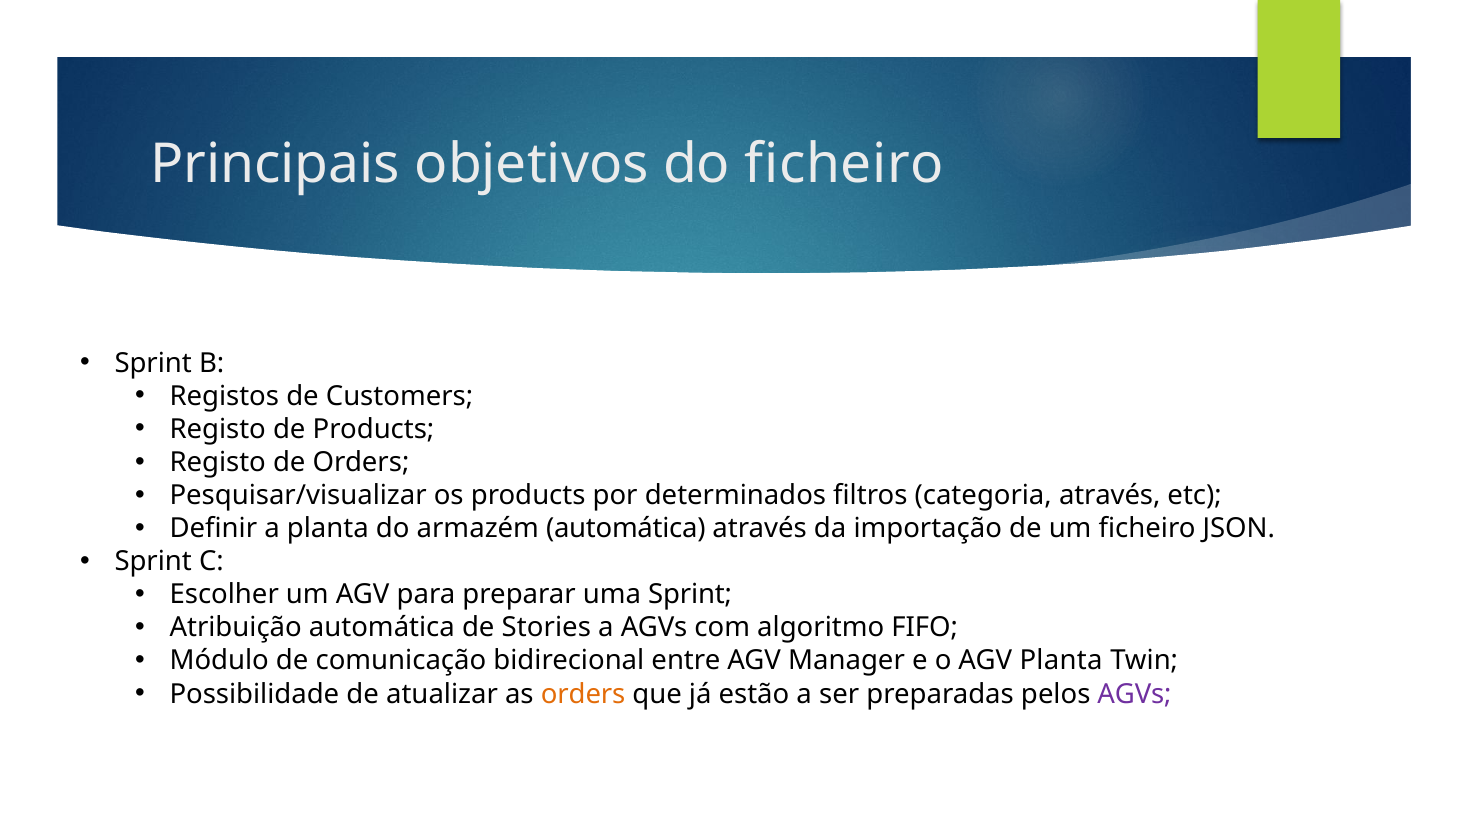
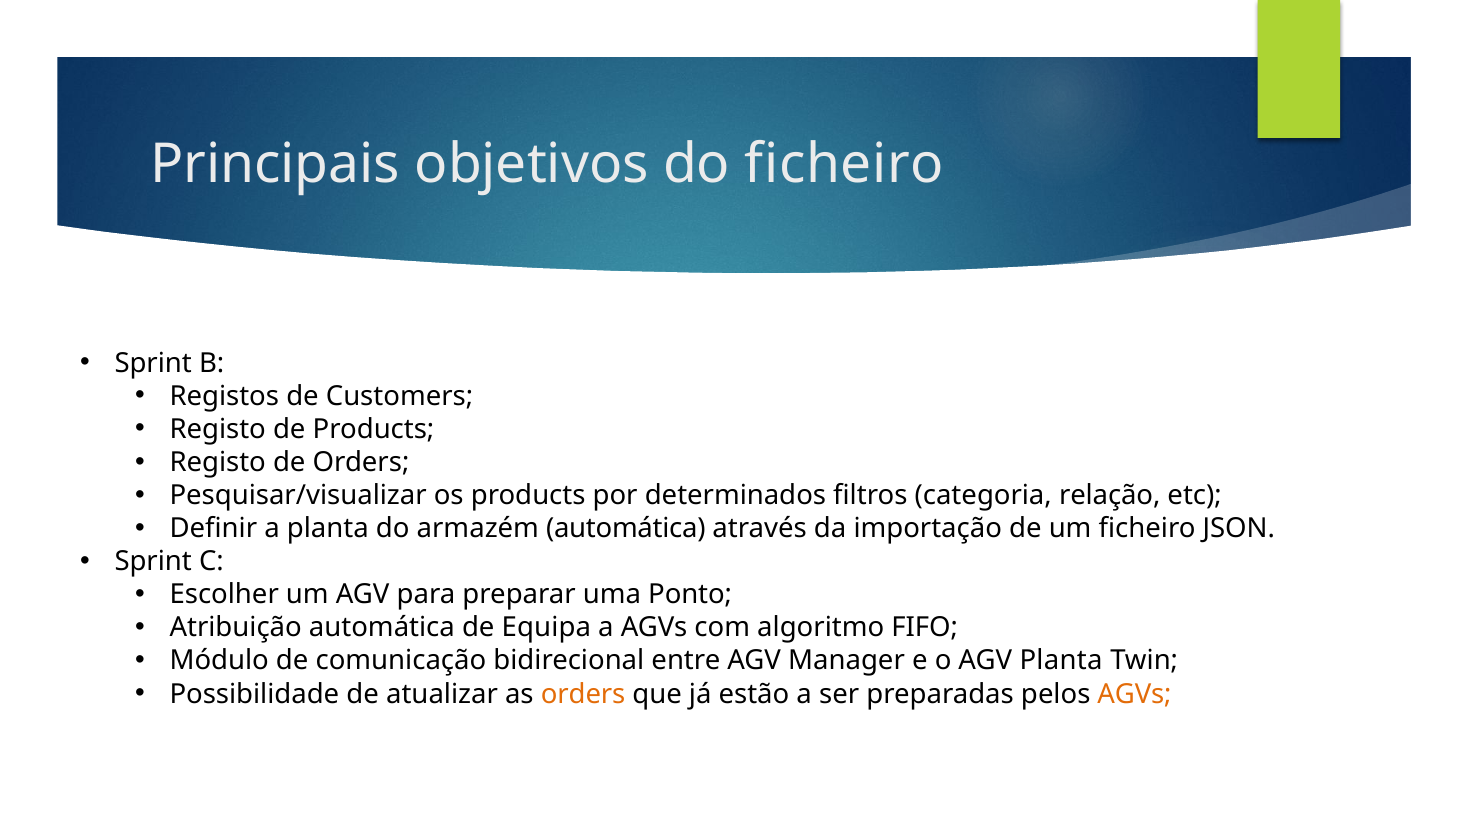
categoria através: através -> relação
uma Sprint: Sprint -> Ponto
Stories: Stories -> Equipa
AGVs at (1135, 693) colour: purple -> orange
